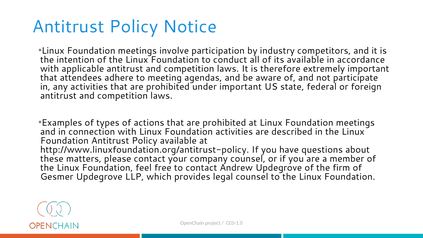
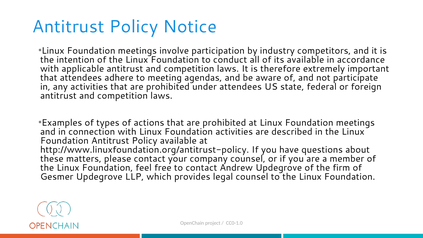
under important: important -> attendees
